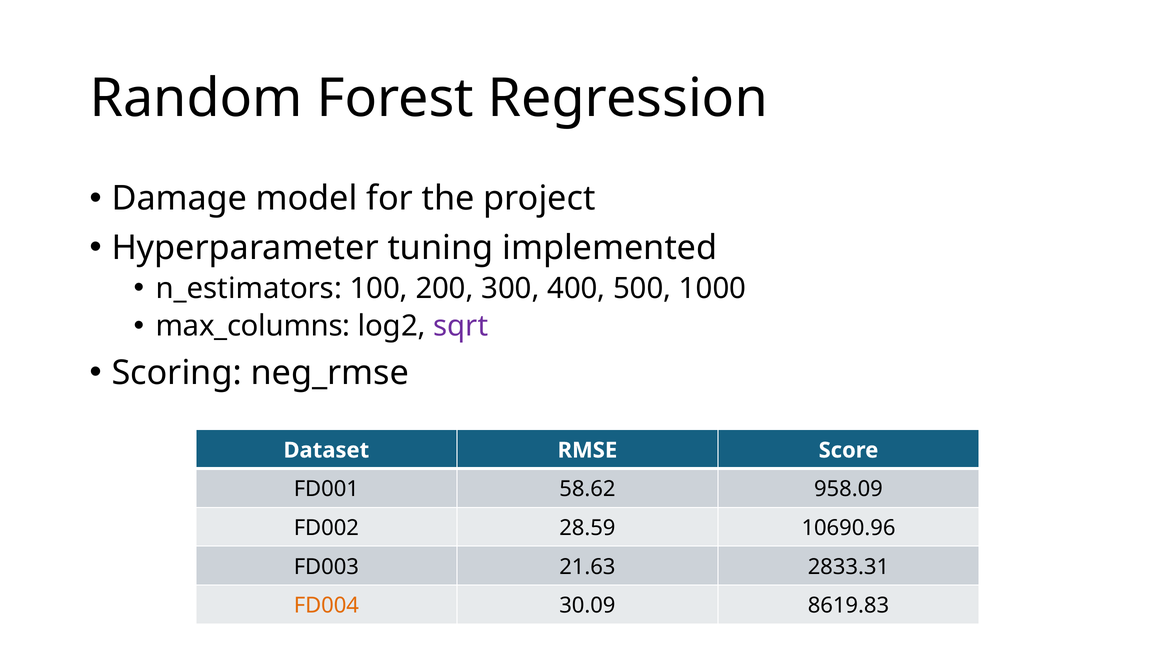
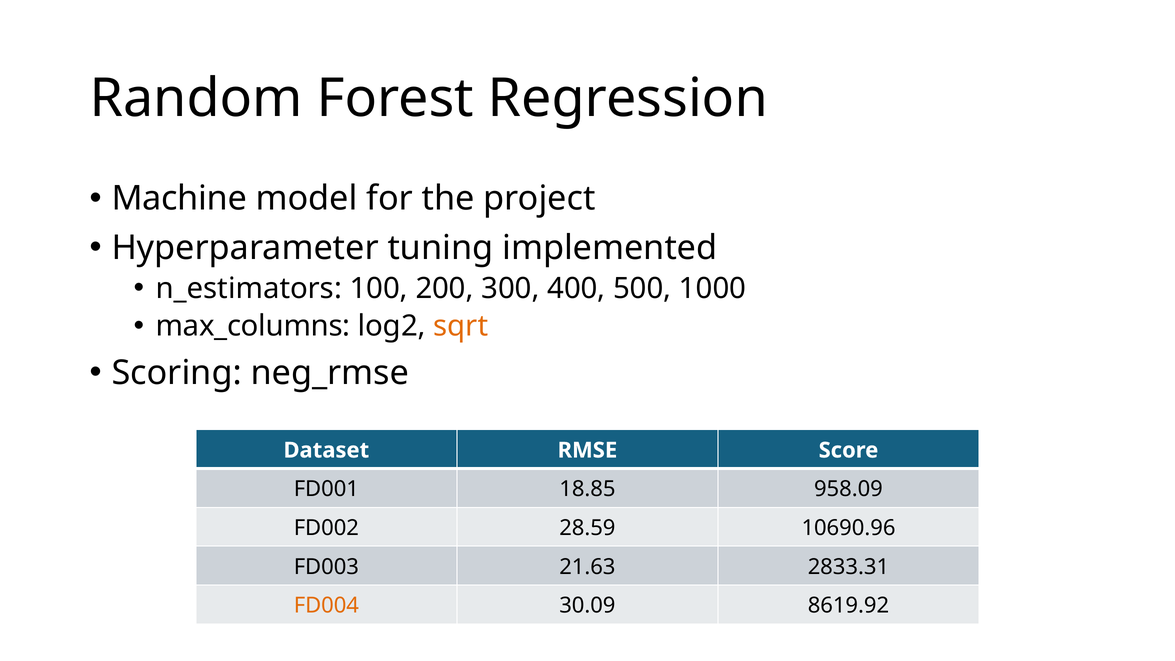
Damage: Damage -> Machine
sqrt colour: purple -> orange
58.62: 58.62 -> 18.85
8619.83: 8619.83 -> 8619.92
